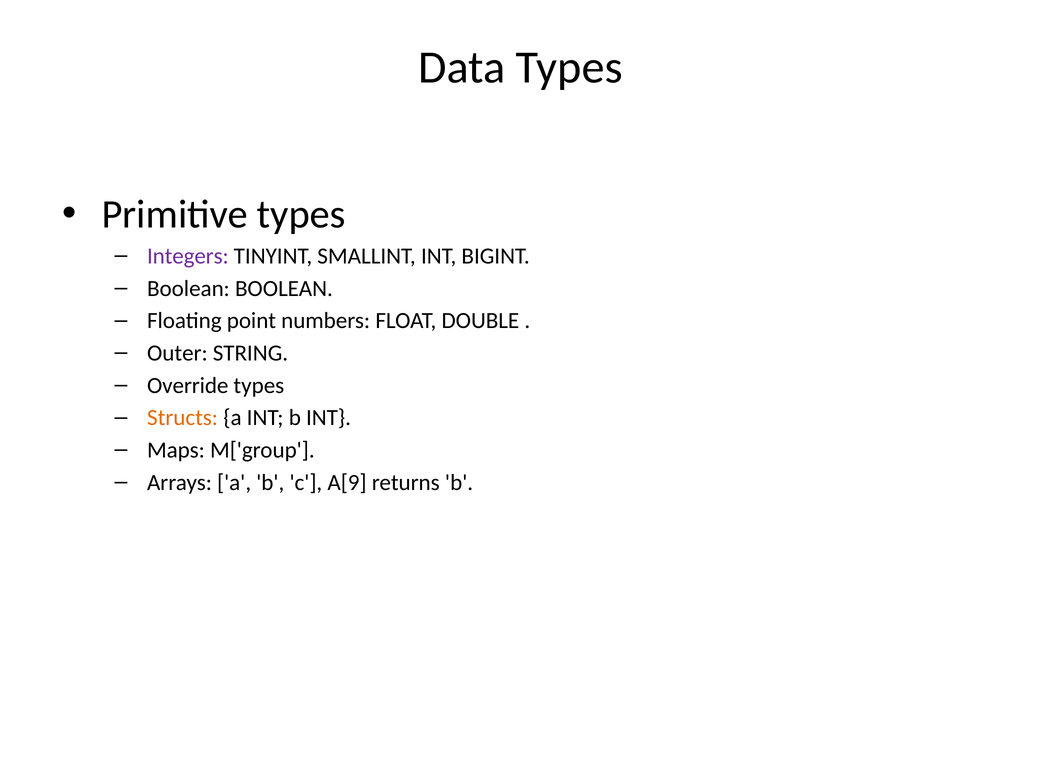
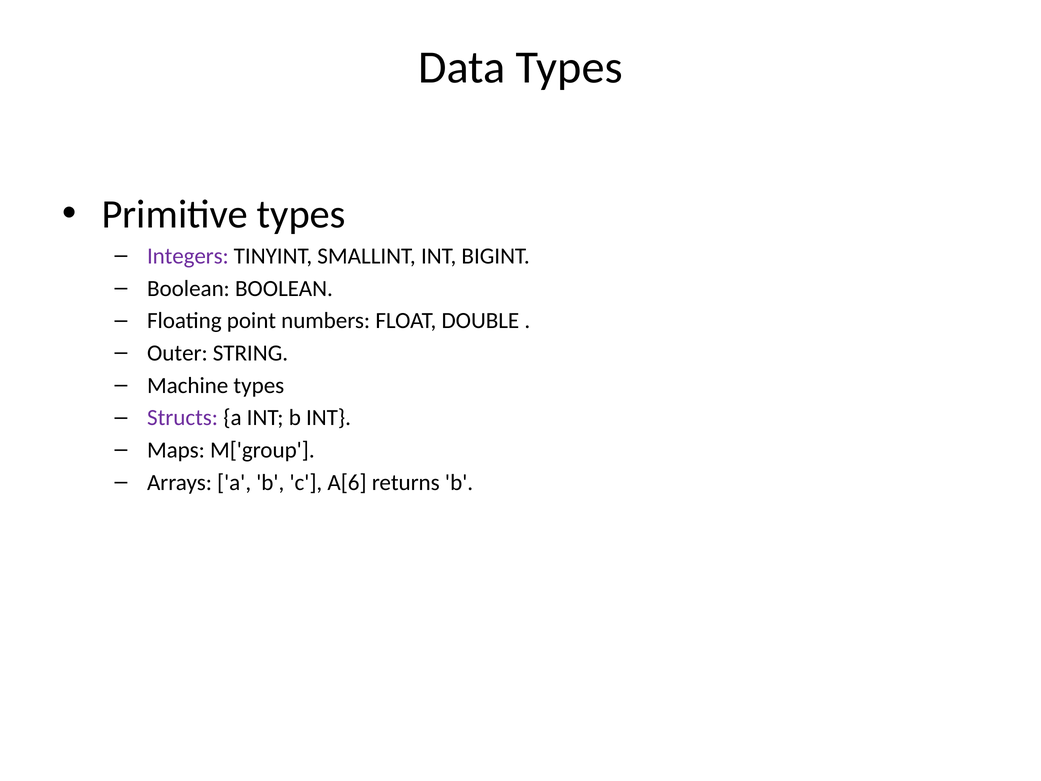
Override: Override -> Machine
Structs colour: orange -> purple
A[9: A[9 -> A[6
